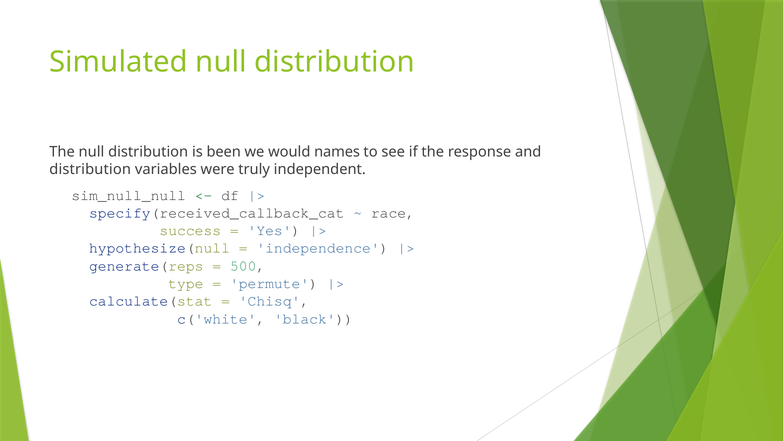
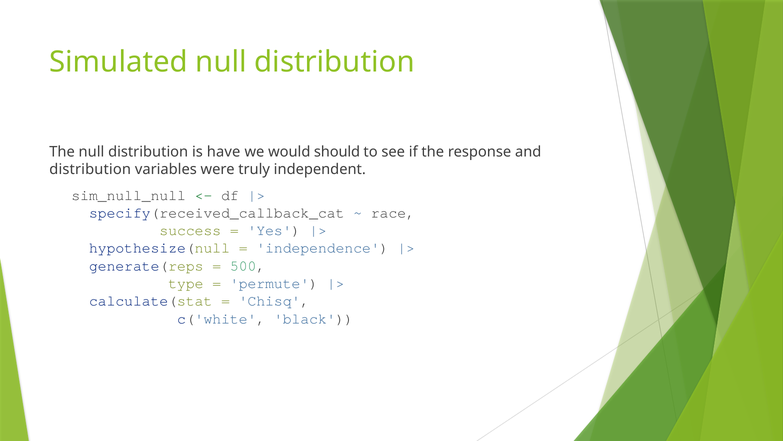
been: been -> have
names: names -> should
